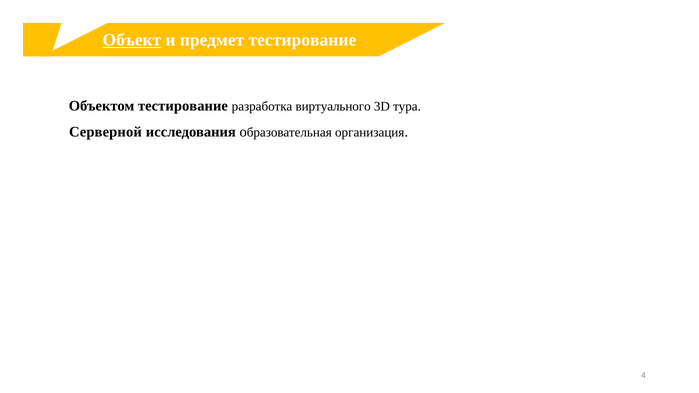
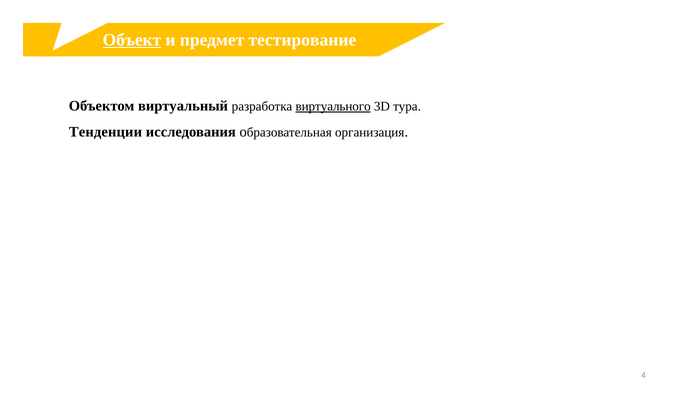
Объектом тестирование: тестирование -> виртуальный
виртуального underline: none -> present
Серверной: Серверной -> Тенденции
